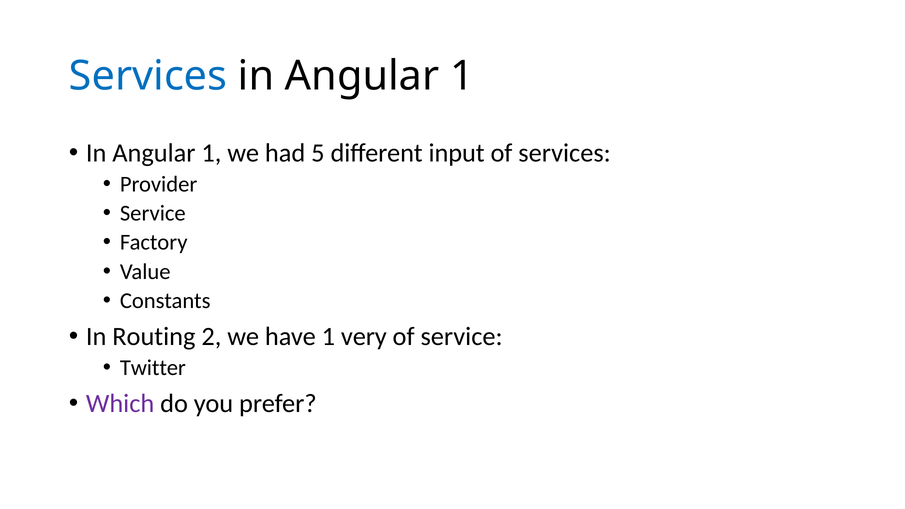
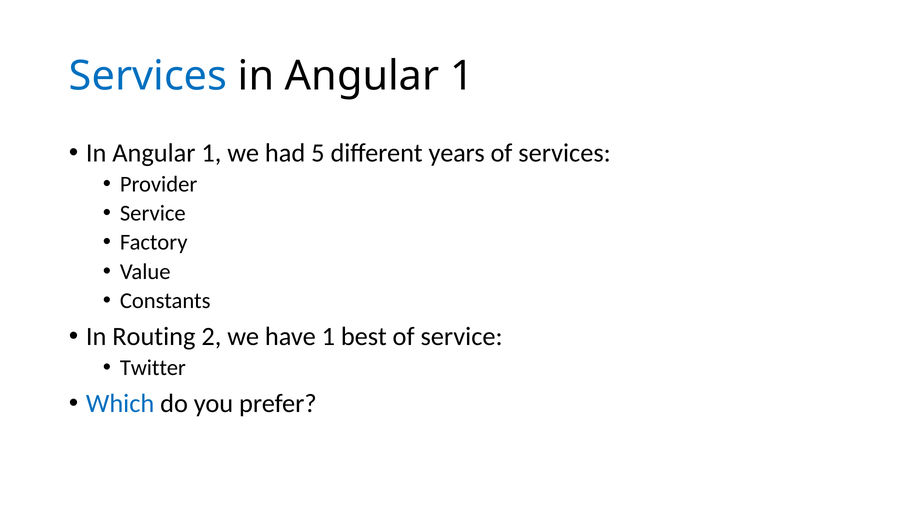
input: input -> years
very: very -> best
Which colour: purple -> blue
